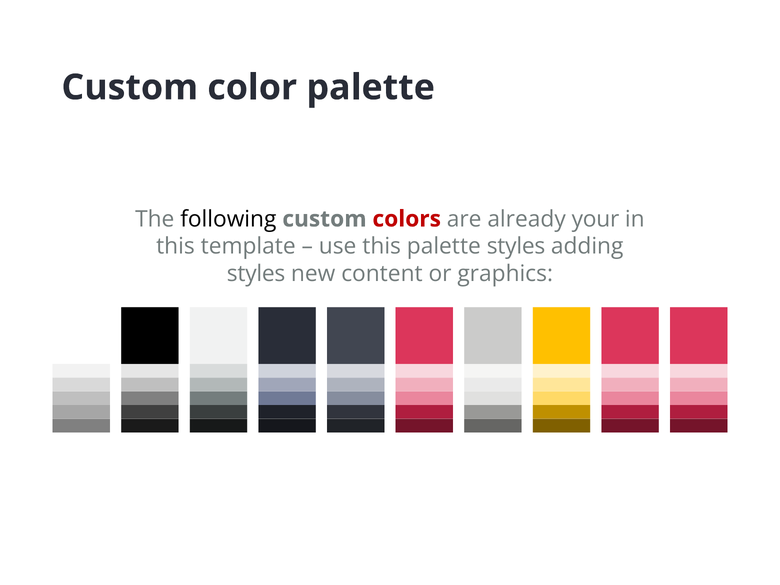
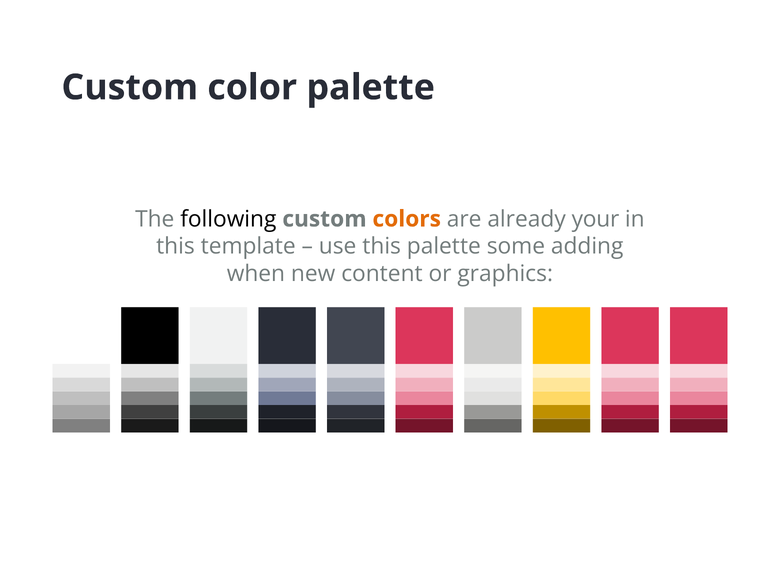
colors colour: red -> orange
palette styles: styles -> some
styles at (256, 274): styles -> when
